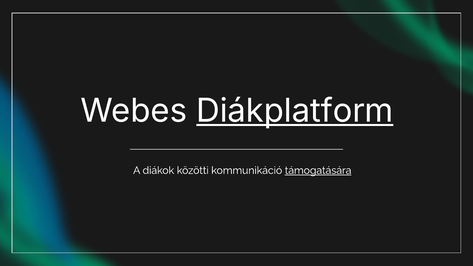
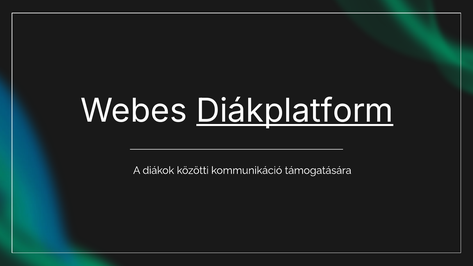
támogatására underline: present -> none
